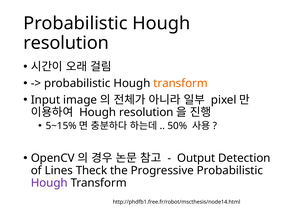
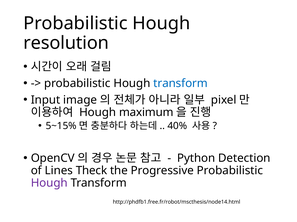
transform at (181, 84) colour: orange -> blue
resolution at (146, 113): resolution -> maximum
50%: 50% -> 40%
Output: Output -> Python
